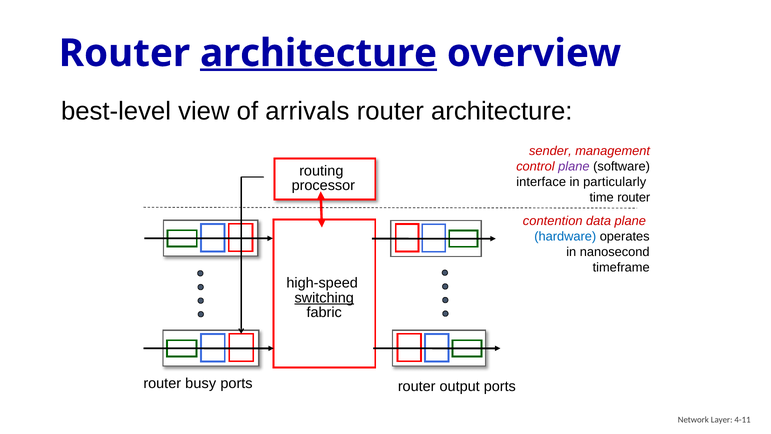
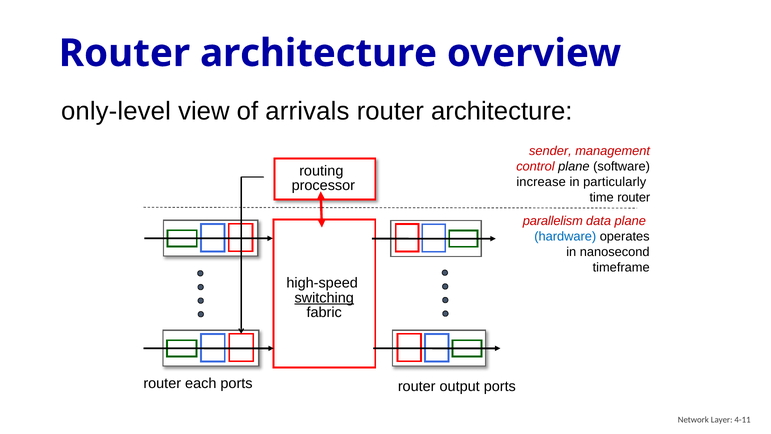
architecture at (319, 53) underline: present -> none
best-level: best-level -> only-level
plane at (574, 167) colour: purple -> black
interface: interface -> increase
contention: contention -> parallelism
busy: busy -> each
